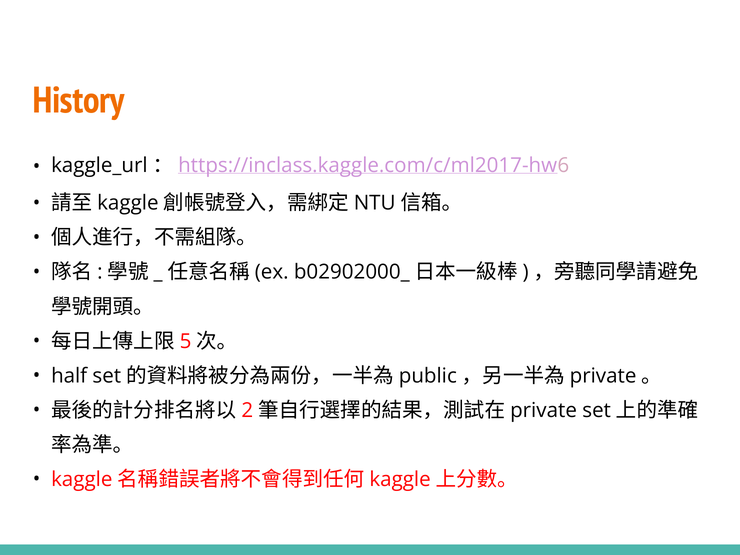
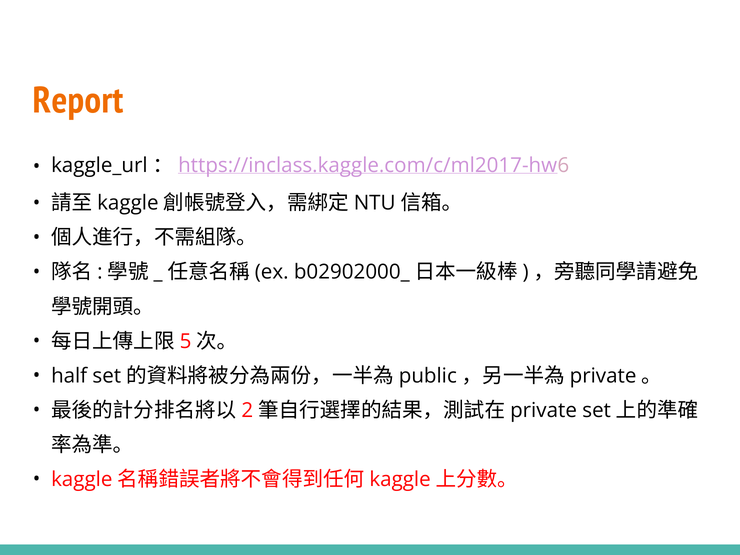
History: History -> Report
